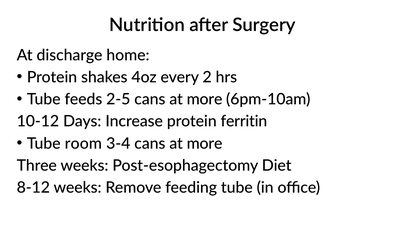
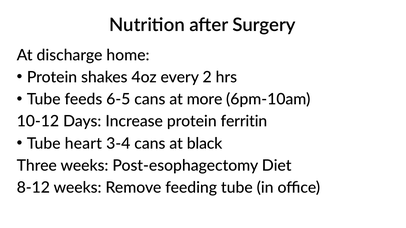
2-5: 2-5 -> 6-5
room: room -> heart
3-4 cans at more: more -> black
